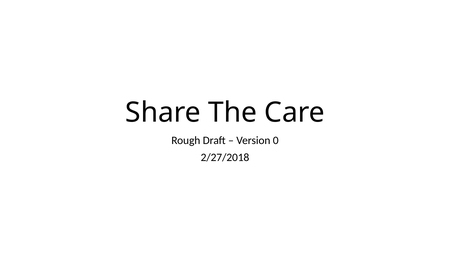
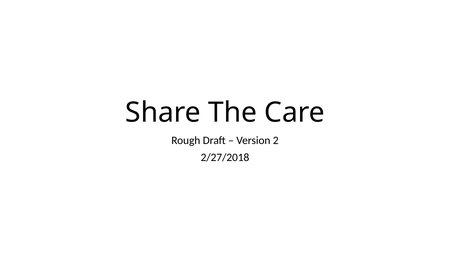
0: 0 -> 2
